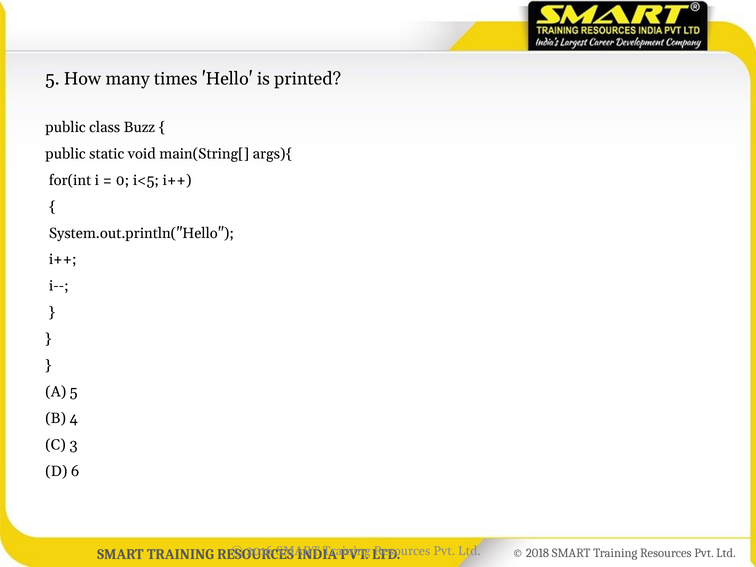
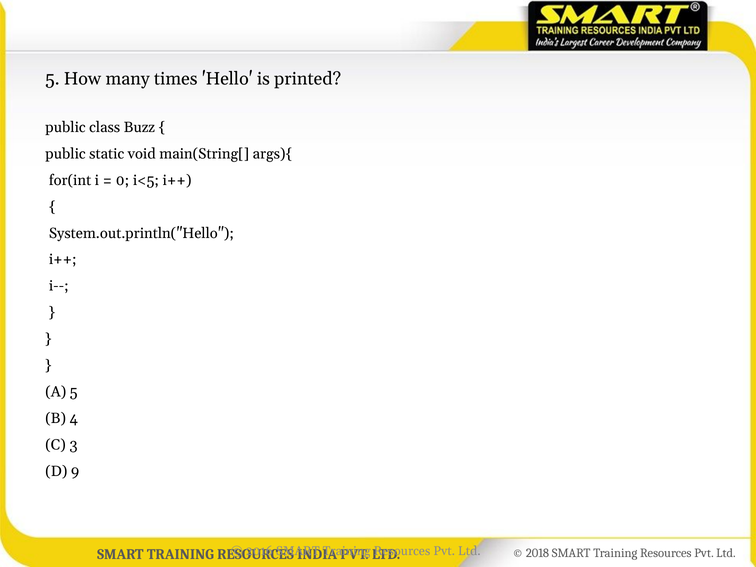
6: 6 -> 9
